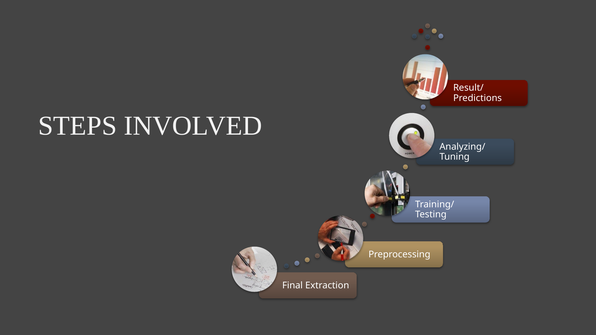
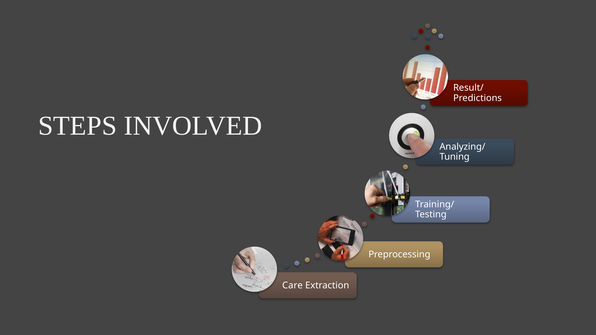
Final: Final -> Care
